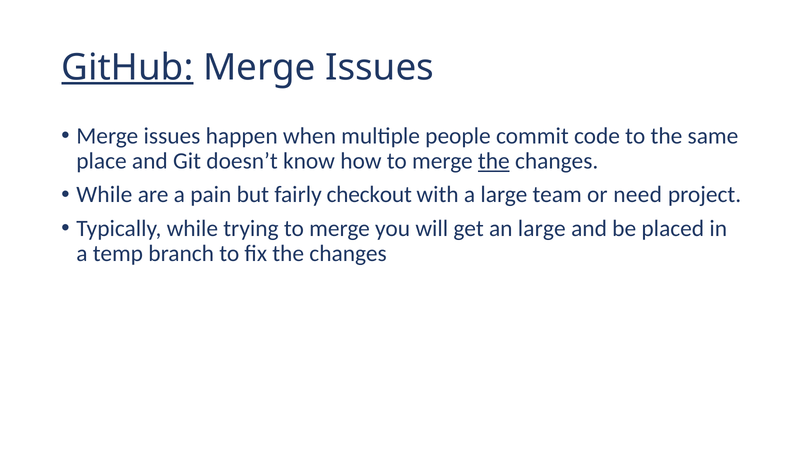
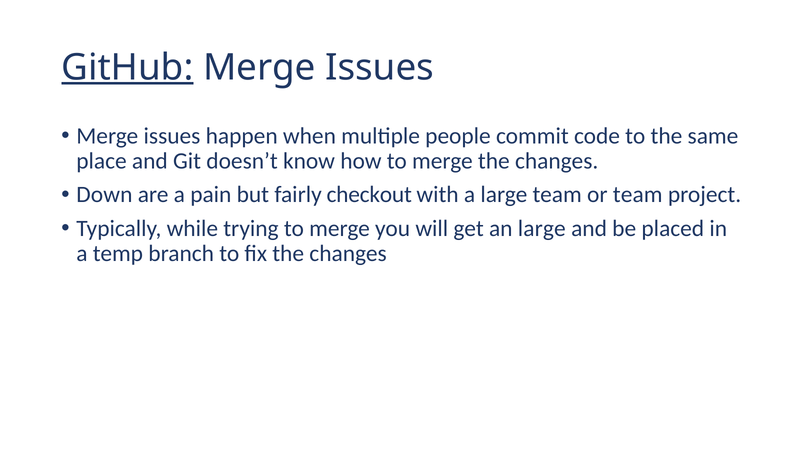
the at (494, 161) underline: present -> none
While at (104, 195): While -> Down
or need: need -> team
